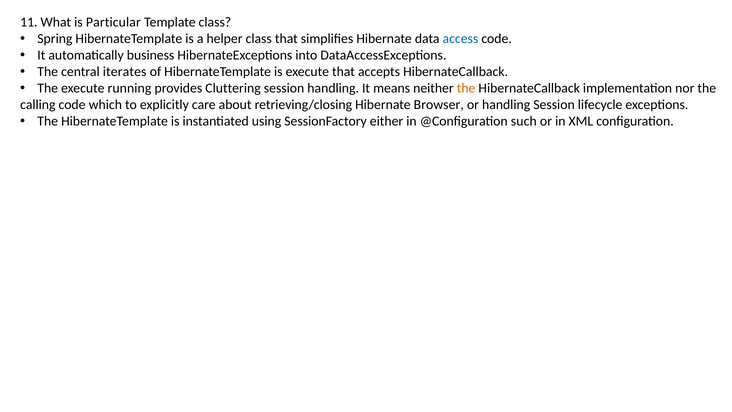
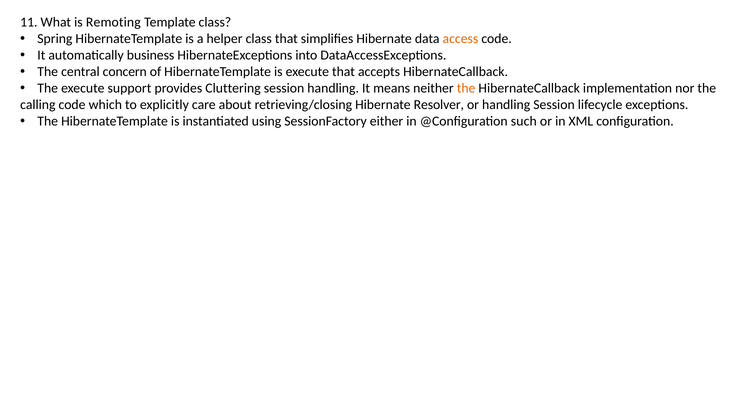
Particular: Particular -> Remoting
access colour: blue -> orange
iterates: iterates -> concern
running: running -> support
Browser: Browser -> Resolver
